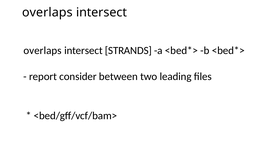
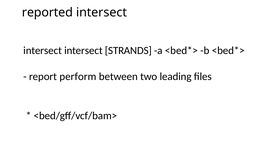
overlaps at (47, 12): overlaps -> reported
overlaps at (43, 50): overlaps -> intersect
consider: consider -> perform
